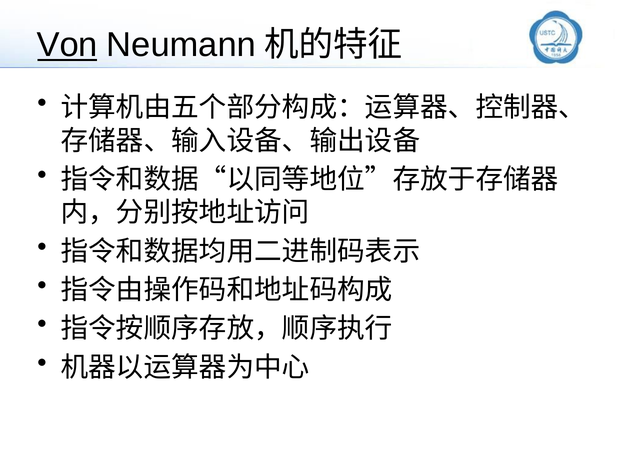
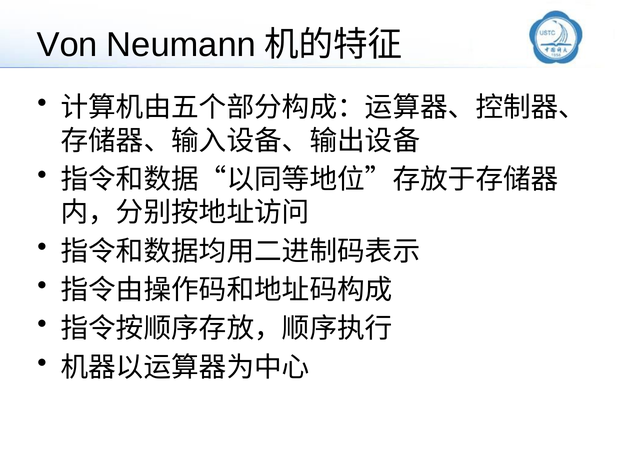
Von underline: present -> none
